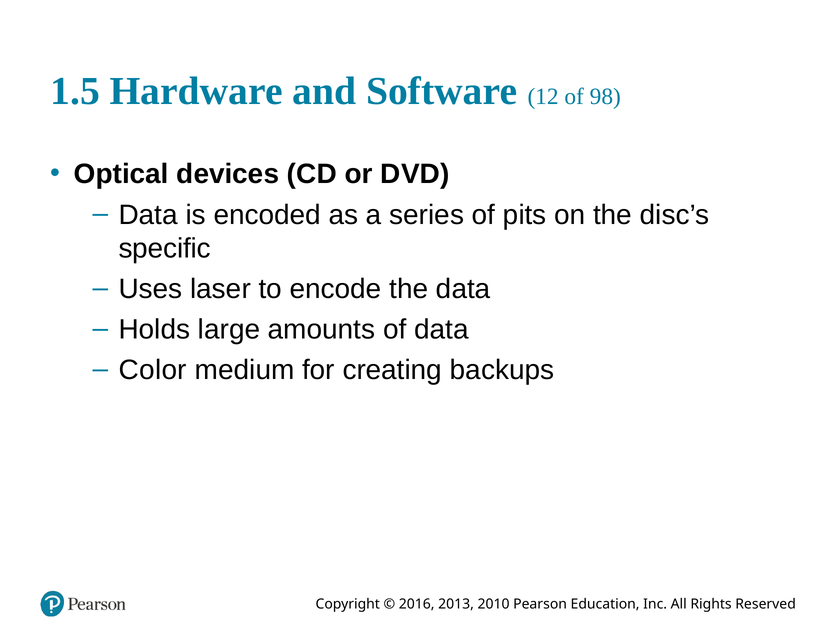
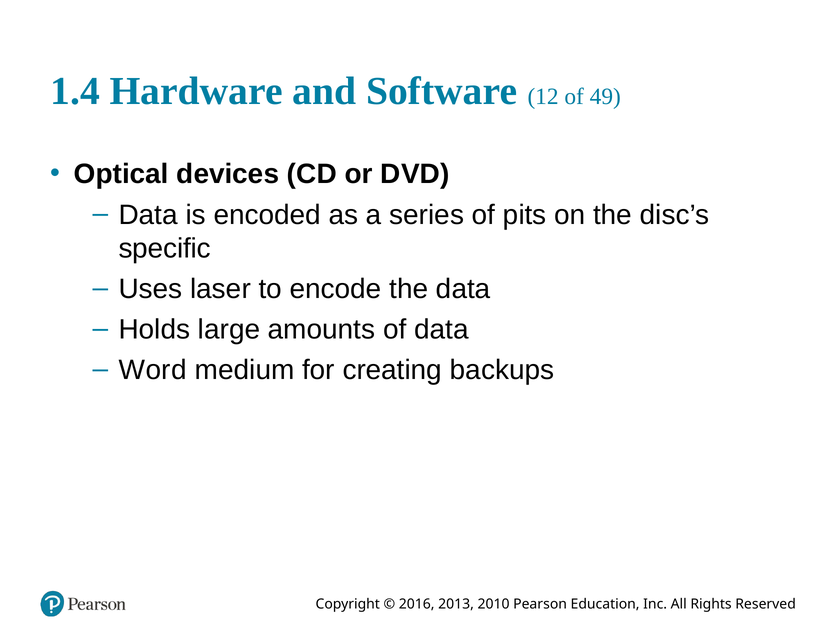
1.5: 1.5 -> 1.4
98: 98 -> 49
Color: Color -> Word
